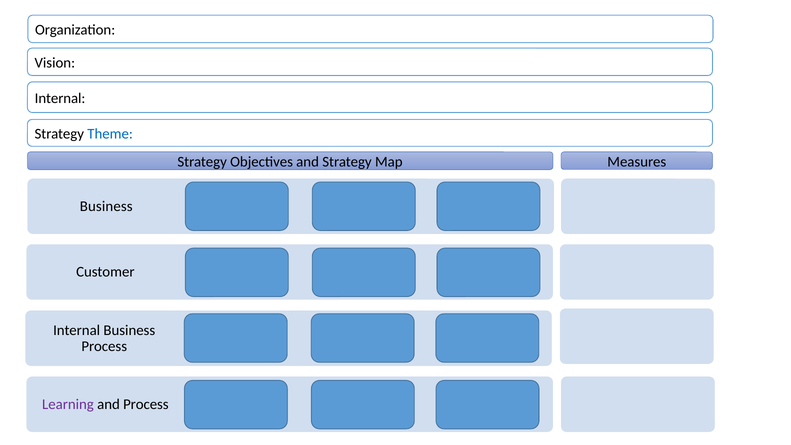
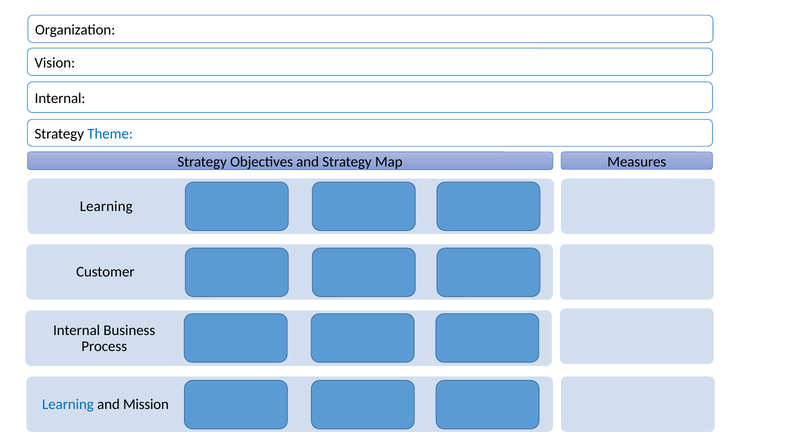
Business at (106, 206): Business -> Learning
Learning at (68, 404) colour: purple -> blue
and Process: Process -> Mission
